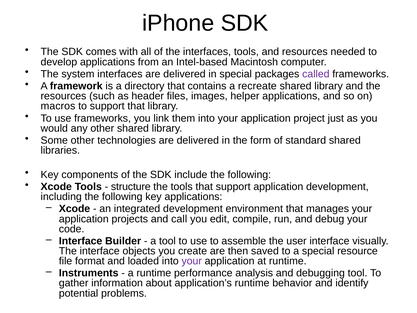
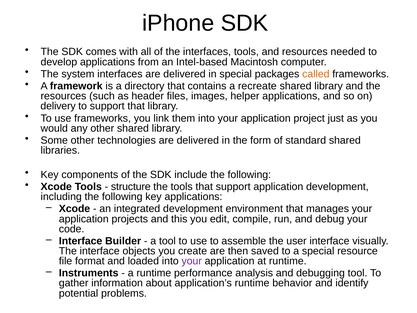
called colour: purple -> orange
macros: macros -> delivery
call: call -> this
